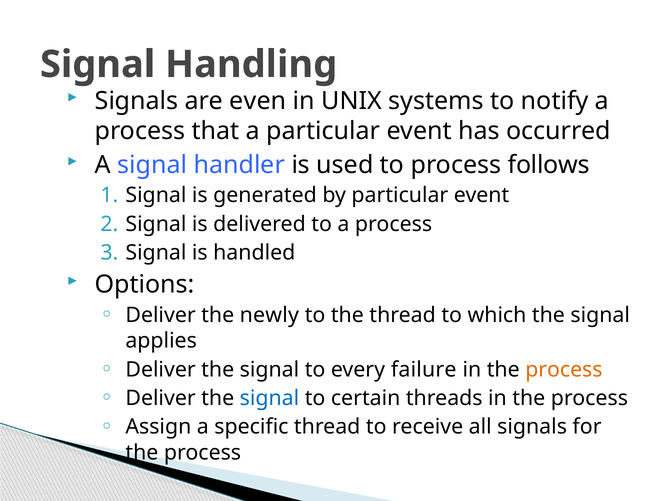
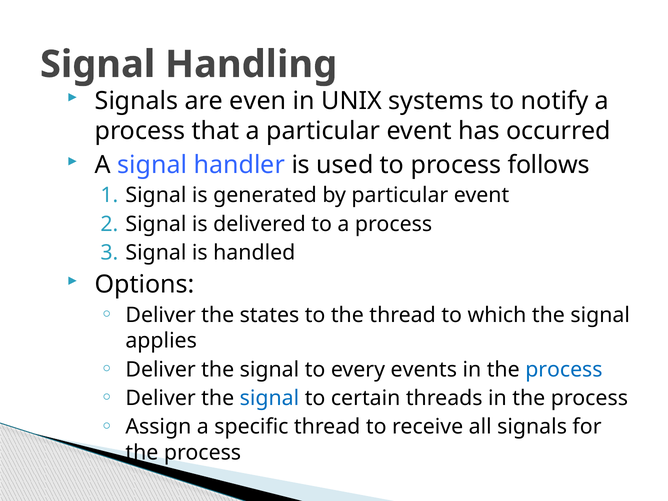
newly: newly -> states
failure: failure -> events
process at (564, 370) colour: orange -> blue
